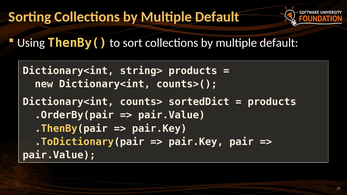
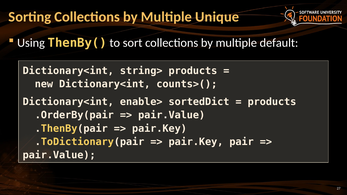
Default at (217, 17): Default -> Unique
counts>: counts> -> enable>
